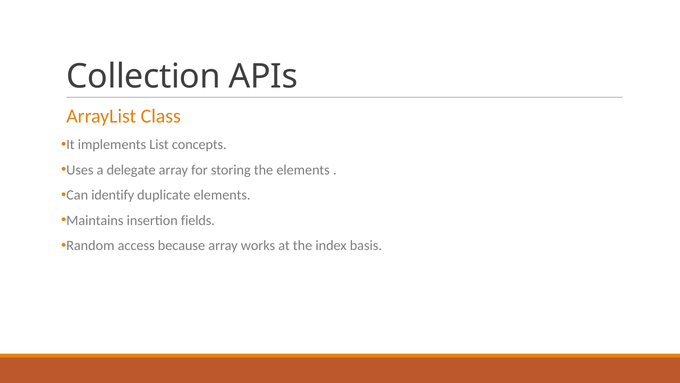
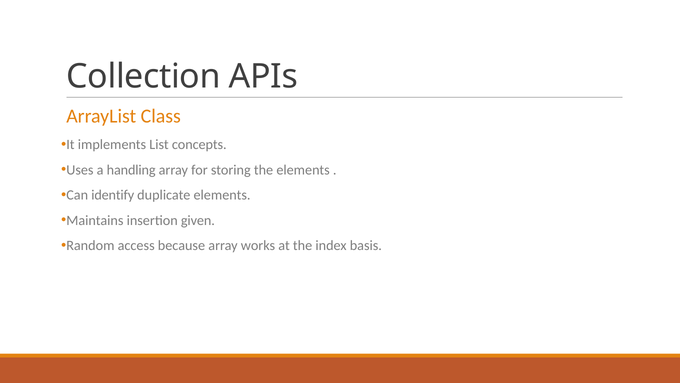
delegate: delegate -> handling
fields: fields -> given
